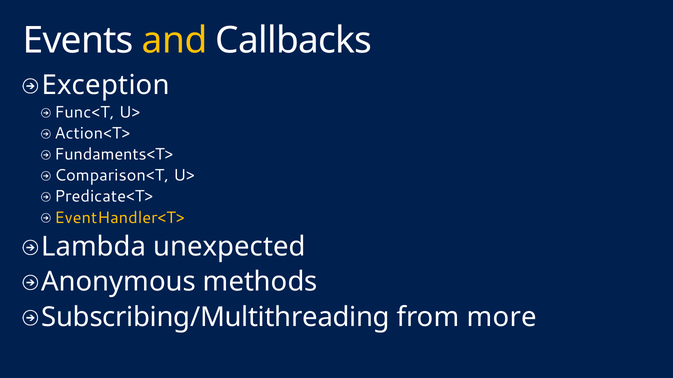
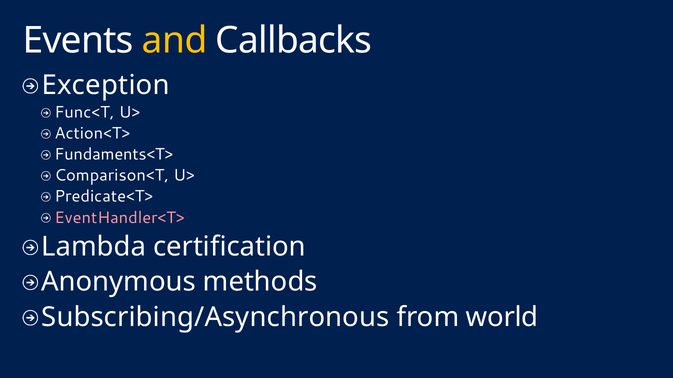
EventHandler<T> colour: yellow -> pink
unexpected: unexpected -> certification
Subscribing/Multithreading: Subscribing/Multithreading -> Subscribing/Asynchronous
more: more -> world
